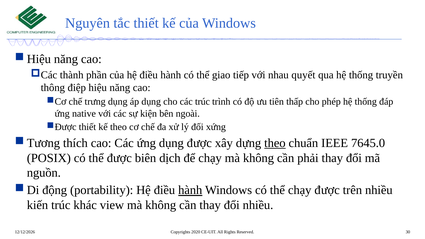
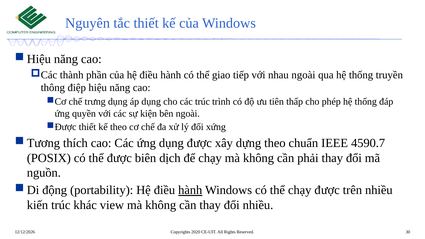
nhau quyết: quyết -> ngoài
native: native -> quyền
theo at (275, 143) underline: present -> none
7645.0: 7645.0 -> 4590.7
